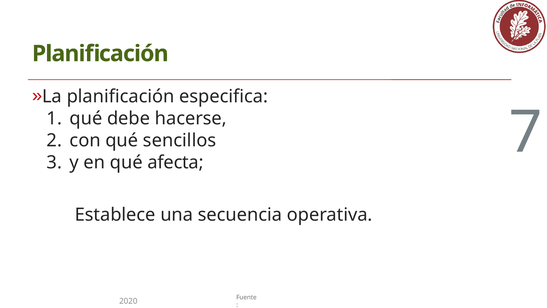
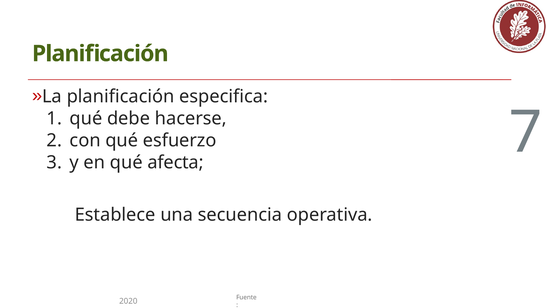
sencillos: sencillos -> esfuerzo
